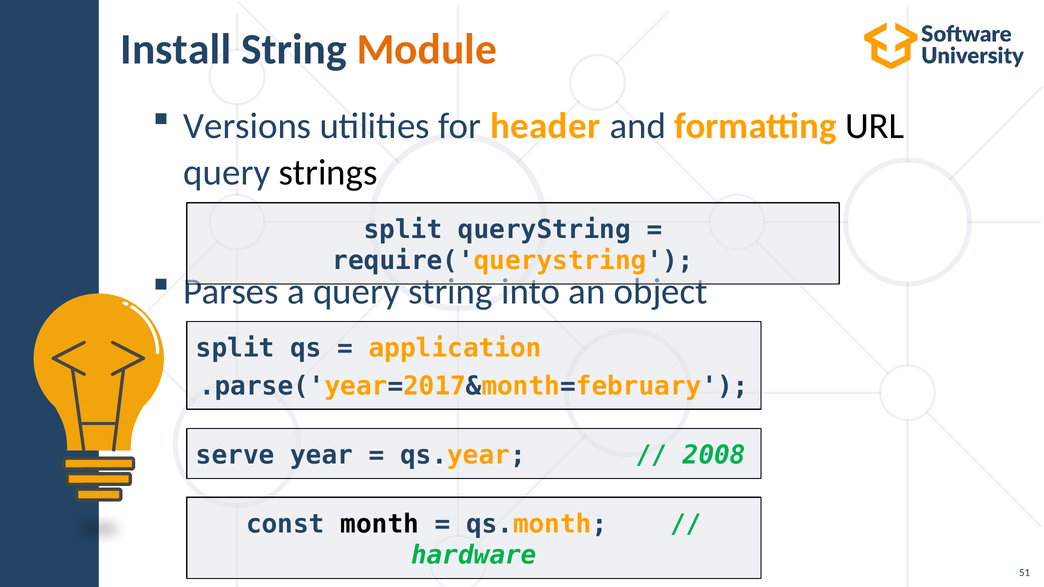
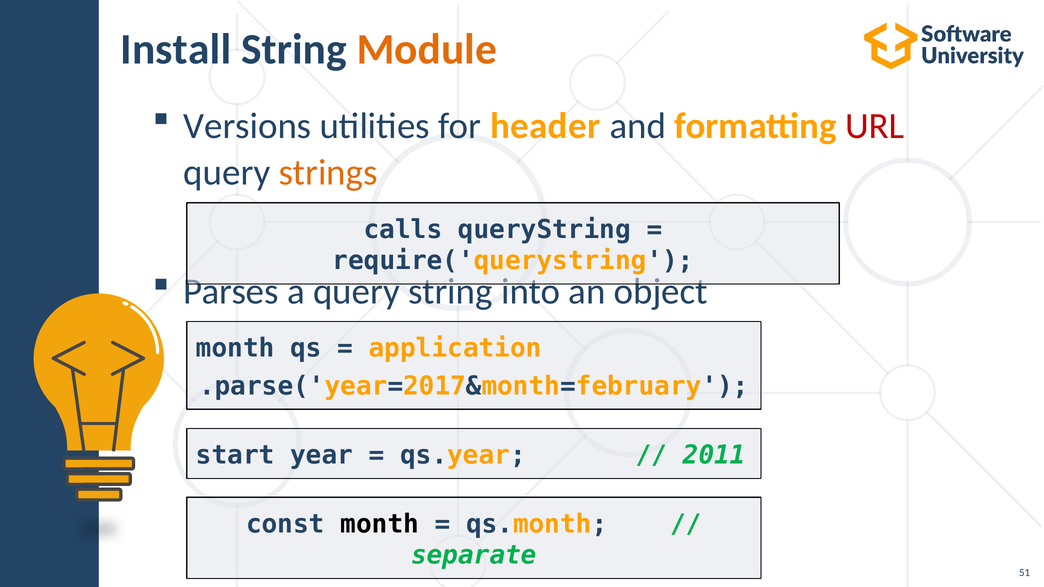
URL colour: black -> red
strings colour: black -> orange
split at (403, 230): split -> calls
split at (235, 349): split -> month
serve: serve -> start
2008: 2008 -> 2011
hardware: hardware -> separate
